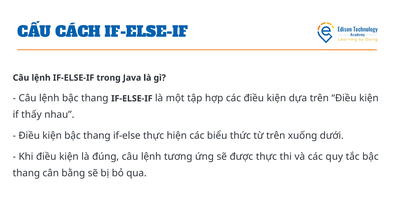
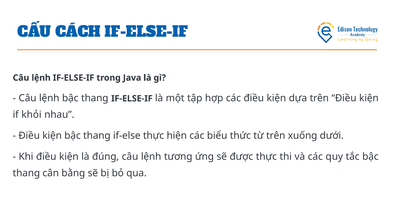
thấy: thấy -> khỏi
